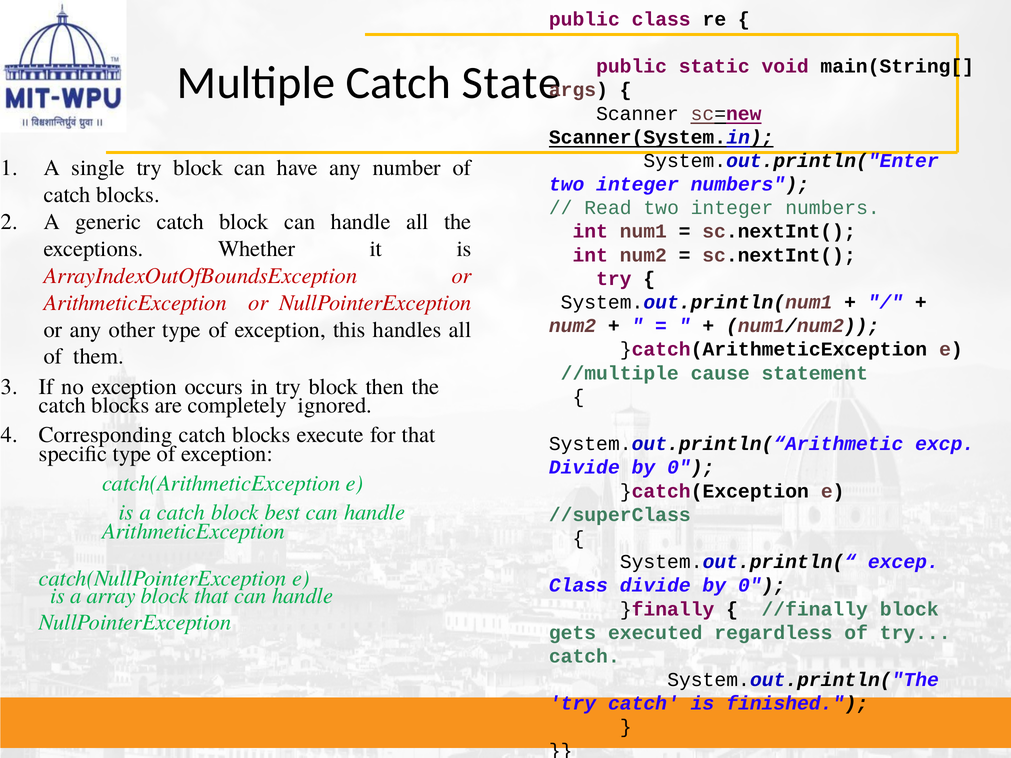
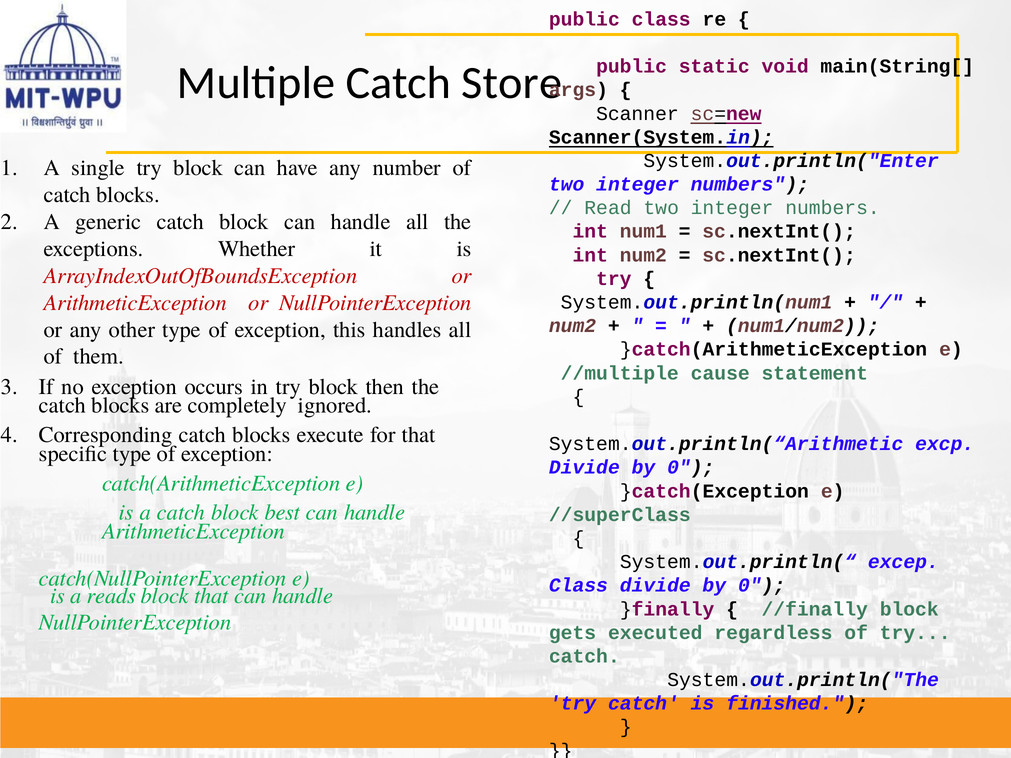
State: State -> Store
array: array -> reads
